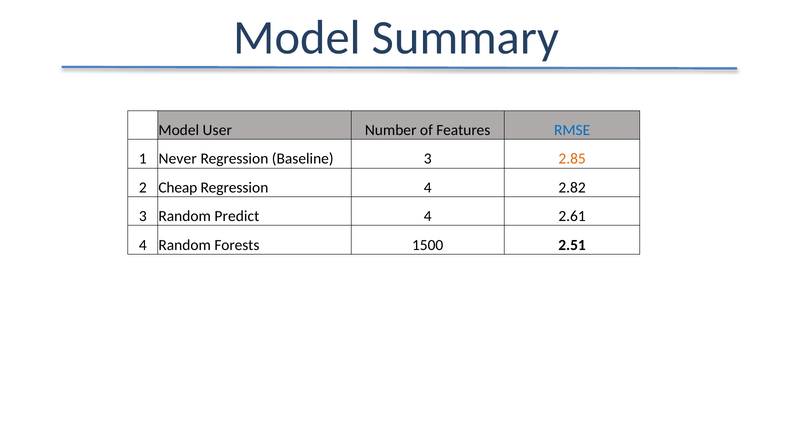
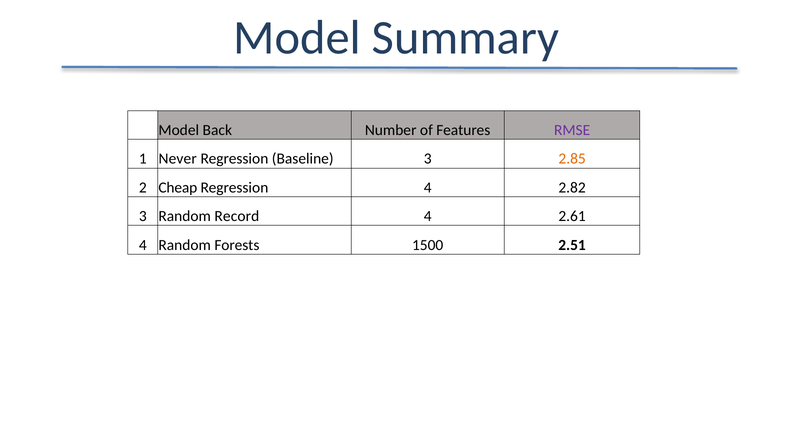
User: User -> Back
RMSE colour: blue -> purple
Predict: Predict -> Record
